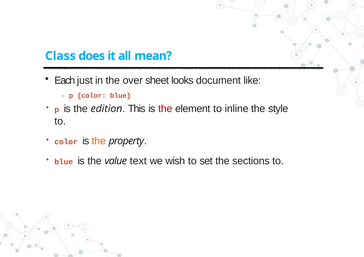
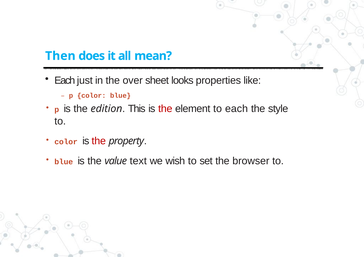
Class: Class -> Then
document: document -> properties
to inline: inline -> each
the at (99, 141) colour: orange -> red
sections: sections -> browser
